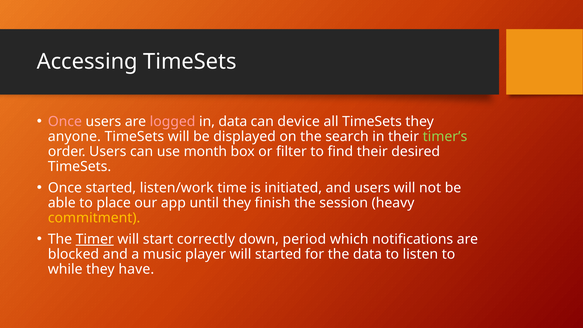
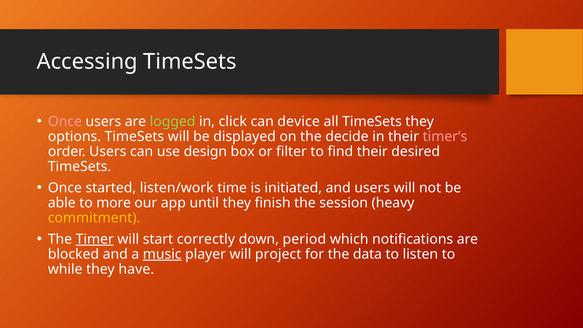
logged colour: pink -> light green
in data: data -> click
anyone: anyone -> options
search: search -> decide
timer’s colour: light green -> pink
month: month -> design
place: place -> more
music underline: none -> present
will started: started -> project
